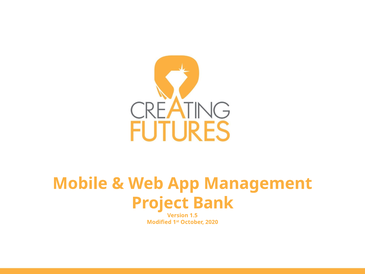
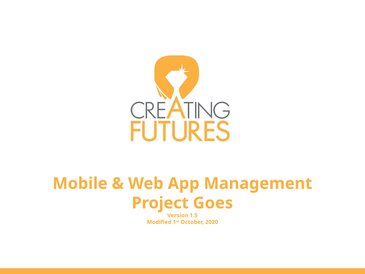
Bank: Bank -> Goes
